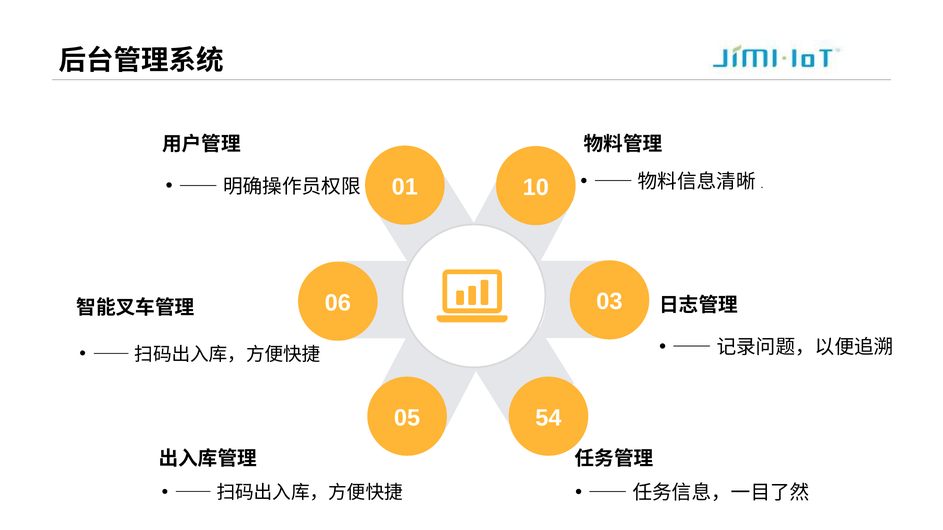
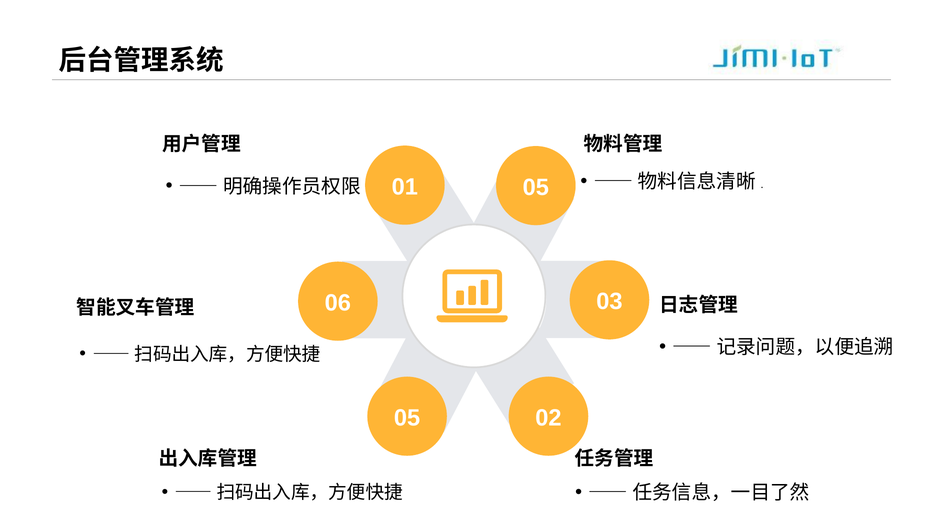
01 10: 10 -> 05
54: 54 -> 02
